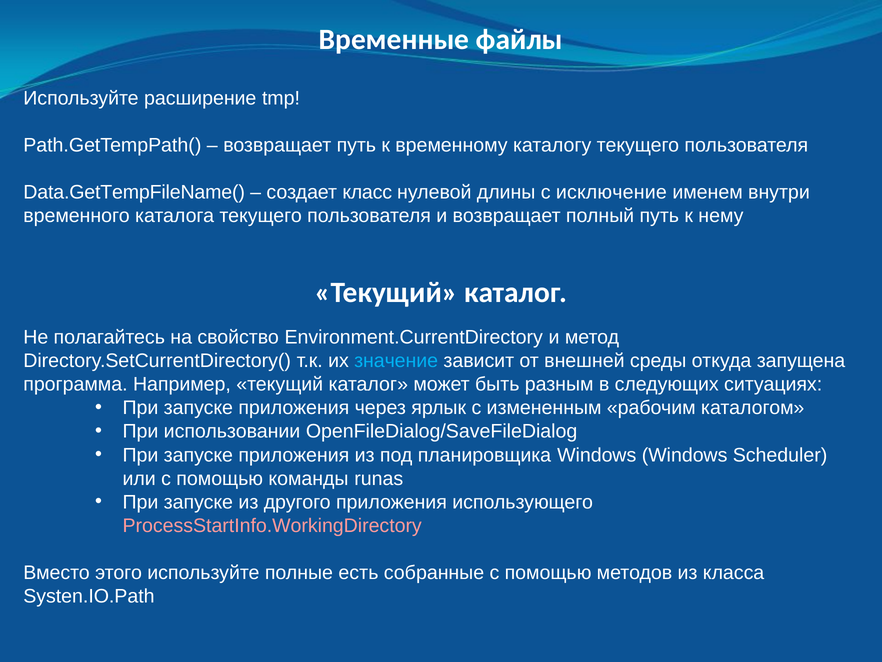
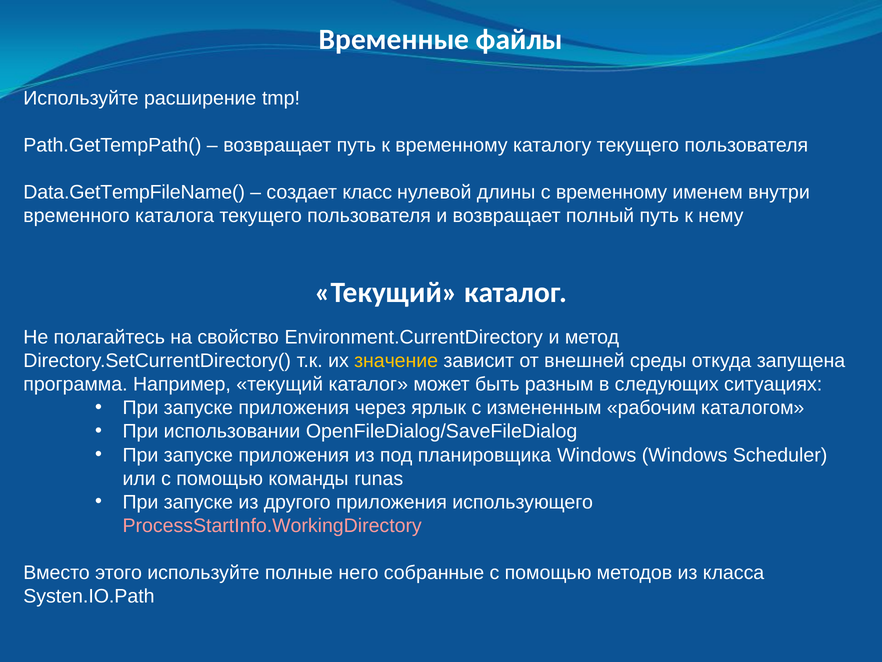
с исключение: исключение -> временному
значение colour: light blue -> yellow
есть: есть -> него
